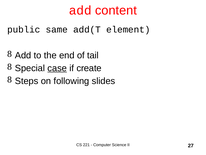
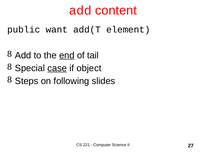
same: same -> want
end underline: none -> present
create: create -> object
